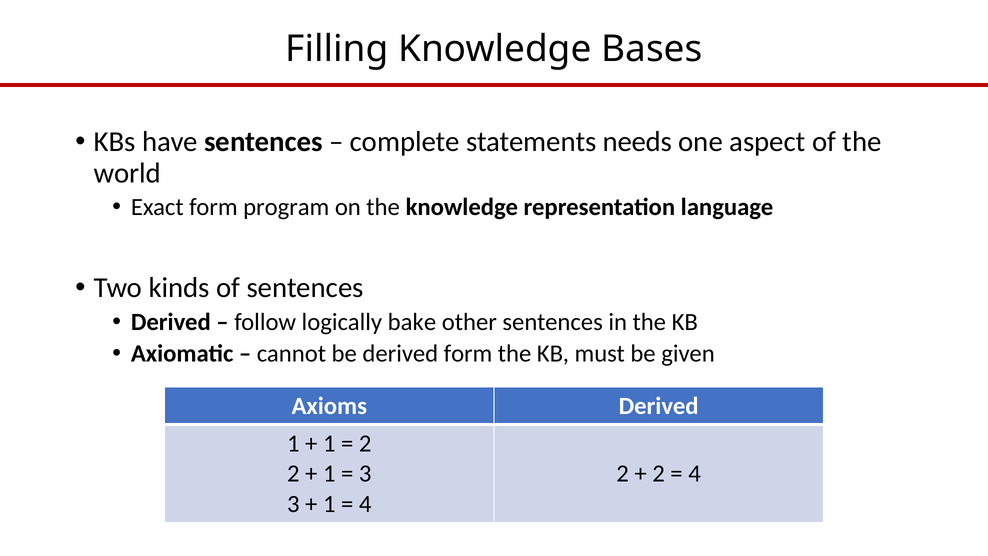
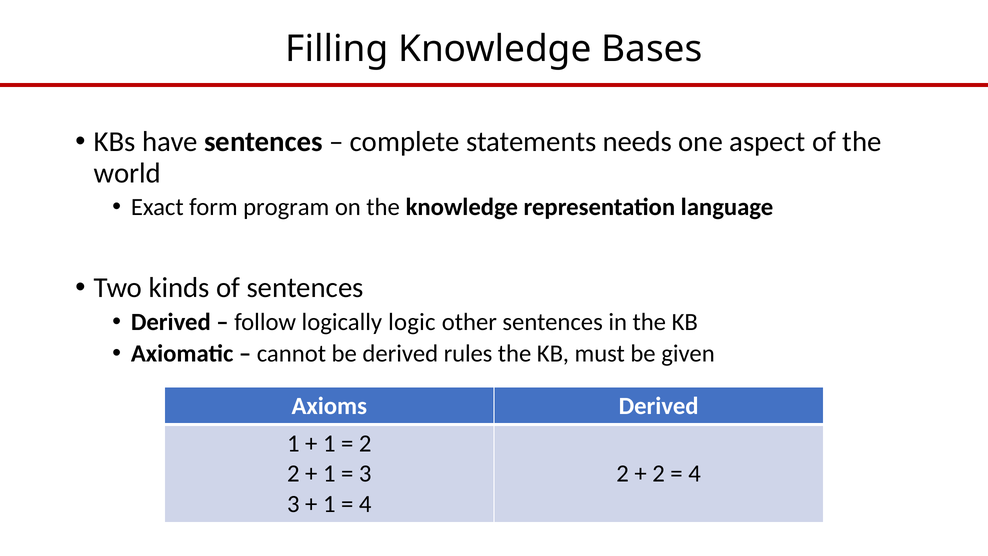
bake: bake -> logic
derived form: form -> rules
